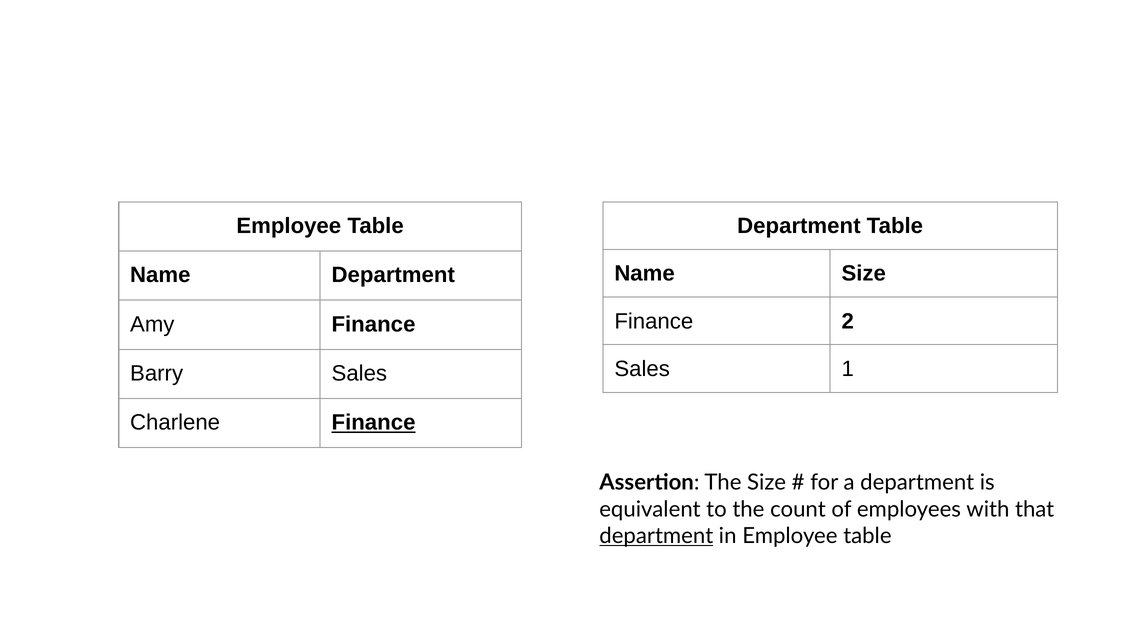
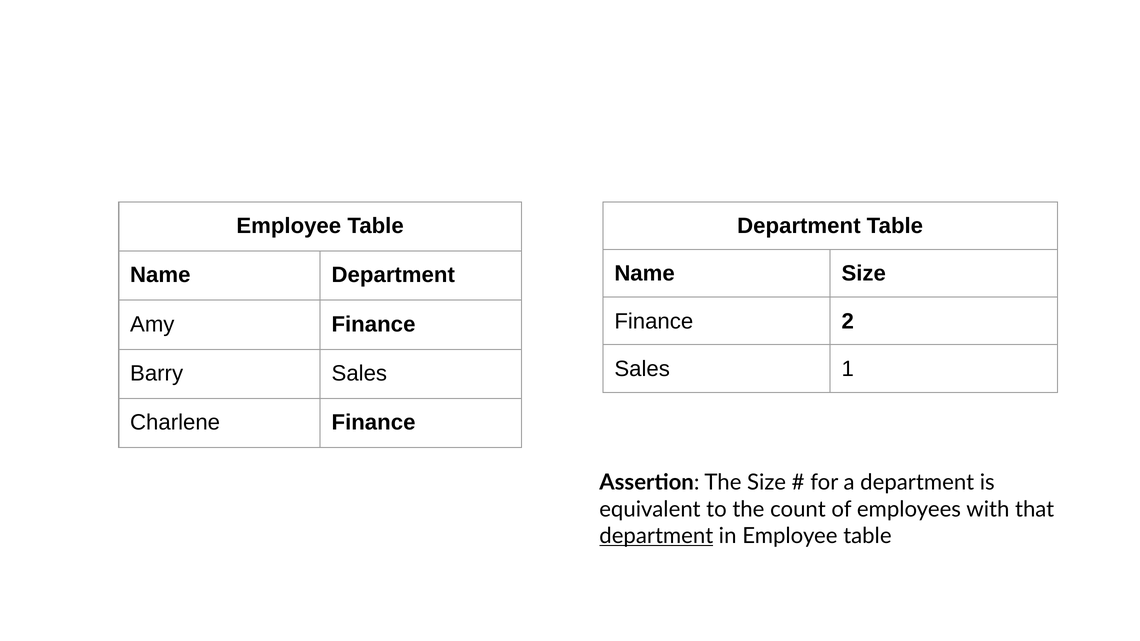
Finance at (374, 423) underline: present -> none
